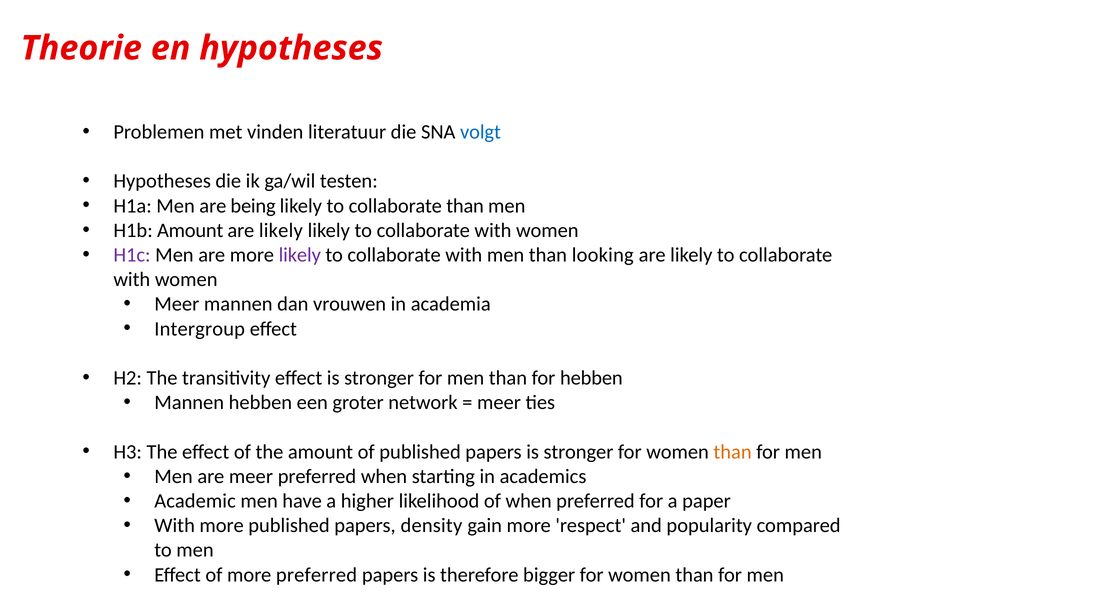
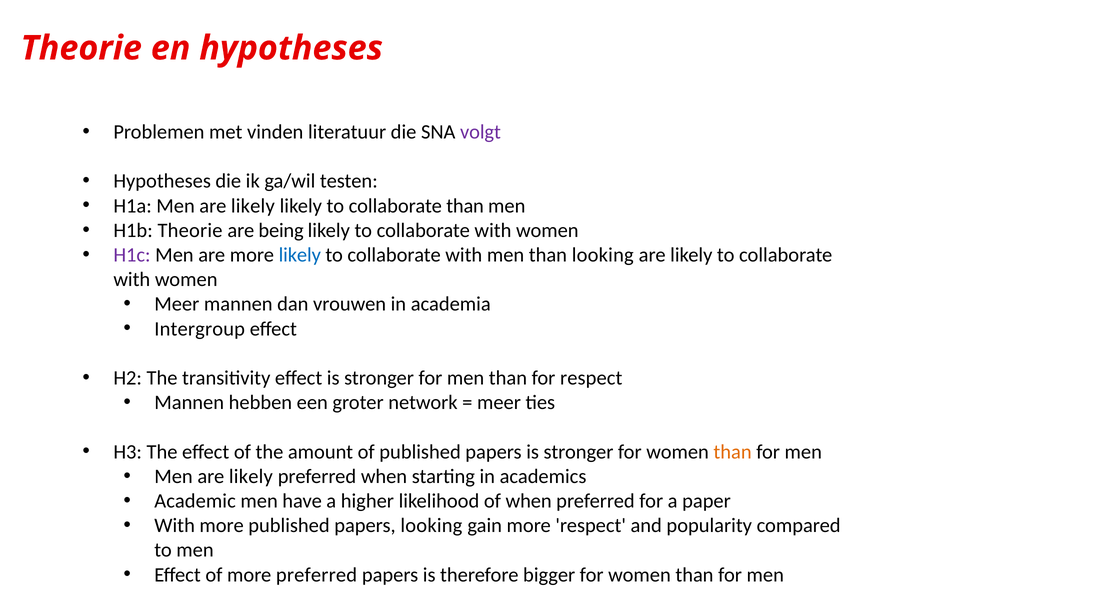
volgt colour: blue -> purple
H1a Men are being: being -> likely
H1b Amount: Amount -> Theorie
likely at (281, 230): likely -> being
likely at (300, 255) colour: purple -> blue
for hebben: hebben -> respect
meer at (251, 476): meer -> likely
papers density: density -> looking
